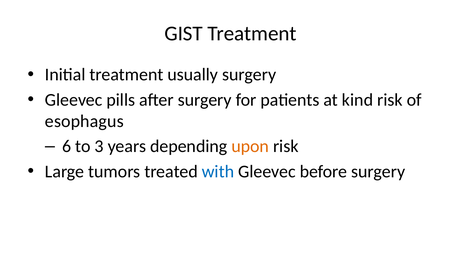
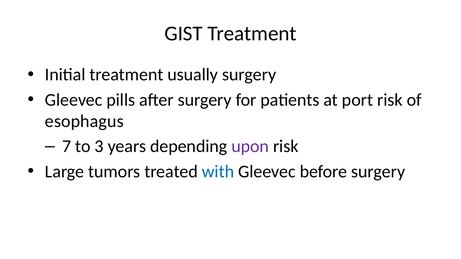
kind: kind -> port
6: 6 -> 7
upon colour: orange -> purple
